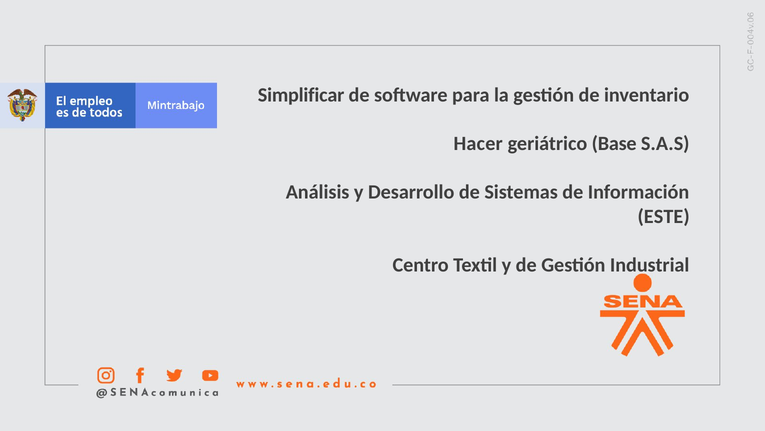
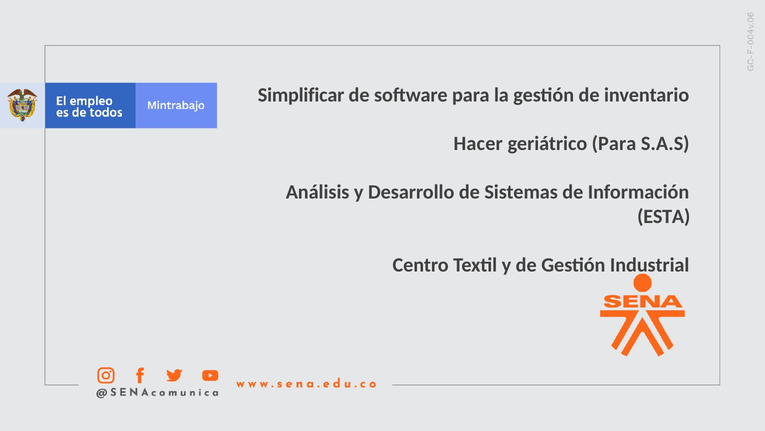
geriátrico Base: Base -> Para
ESTE: ESTE -> ESTA
